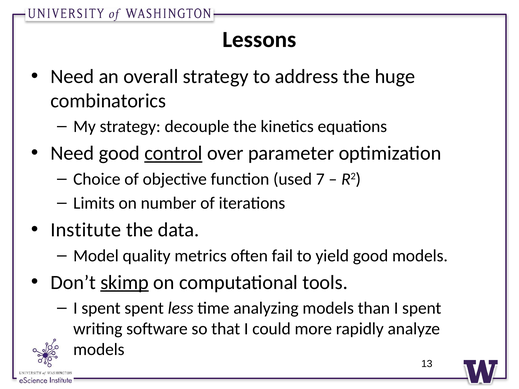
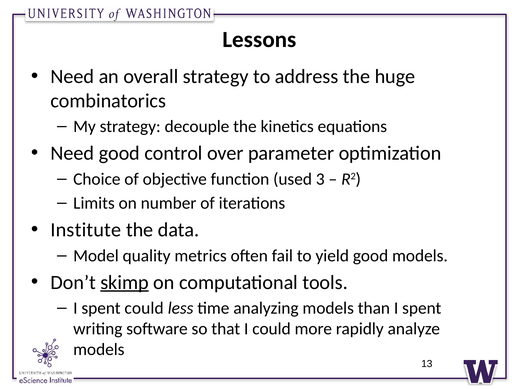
control underline: present -> none
7: 7 -> 3
spent spent: spent -> could
